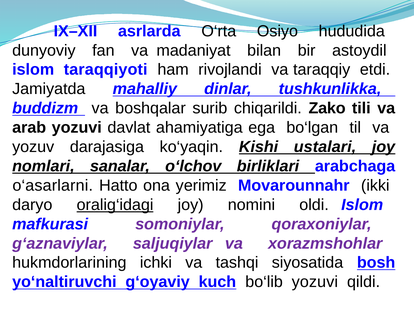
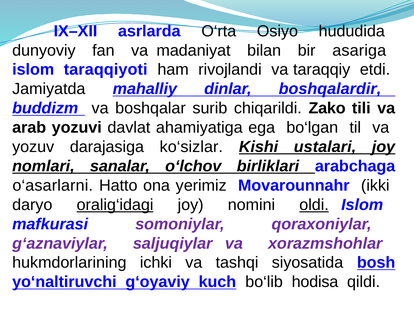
astoydil: astoydil -> asariga
tushkunlikka: tushkunlikka -> boshqalardir
ko‘yaqin: ko‘yaqin -> ko‘sizlar
oldi underline: none -> present
bo‘lib yozuvi: yozuvi -> hodisa
